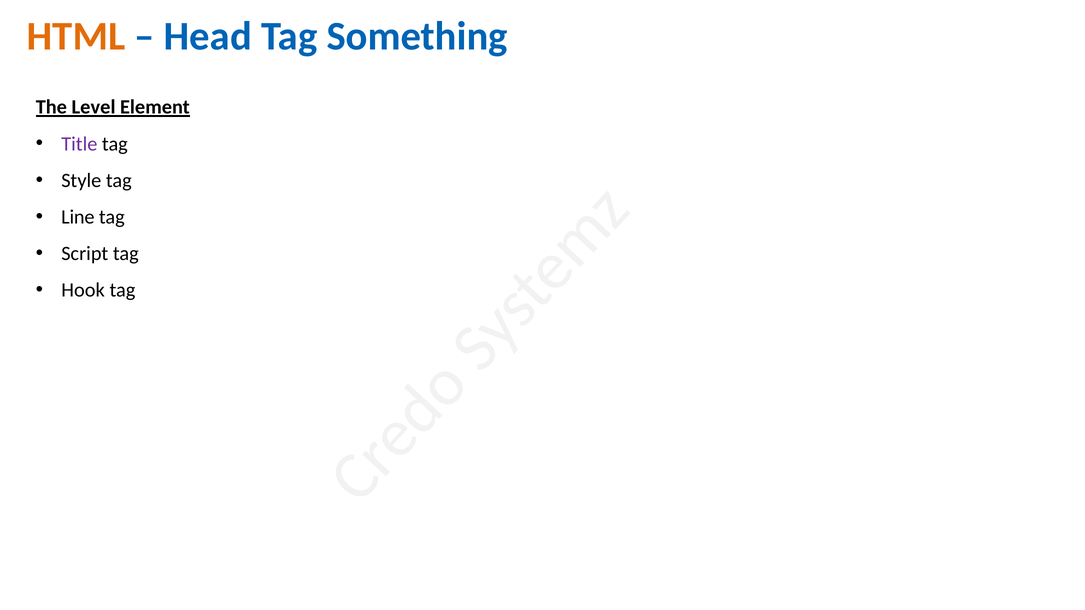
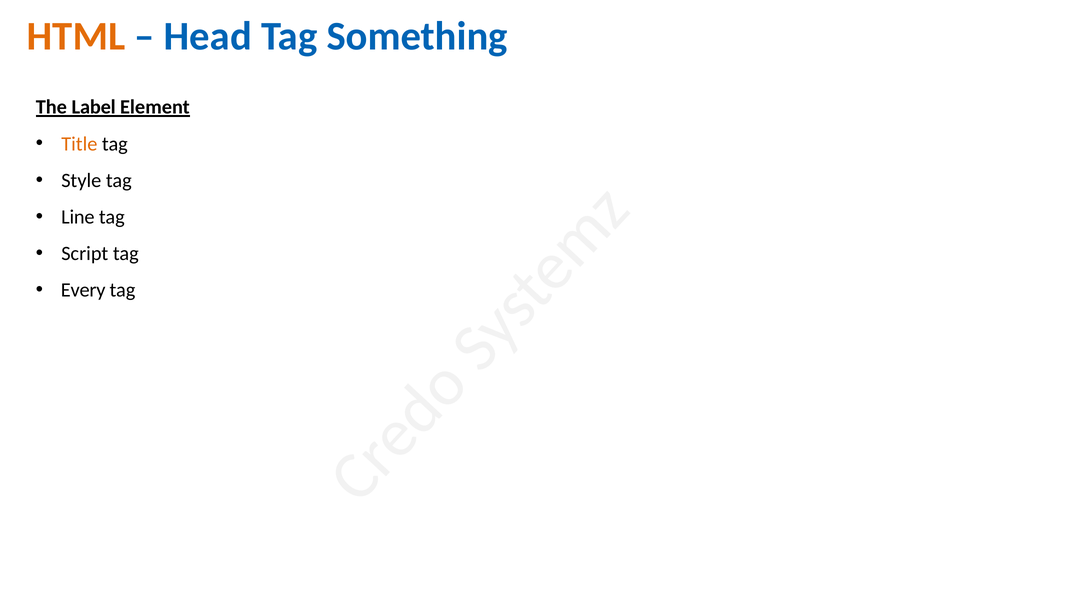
Level: Level -> Label
Title colour: purple -> orange
Hook: Hook -> Every
